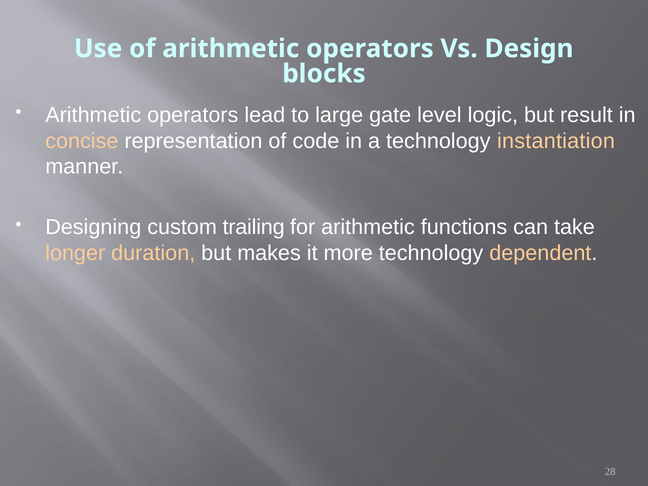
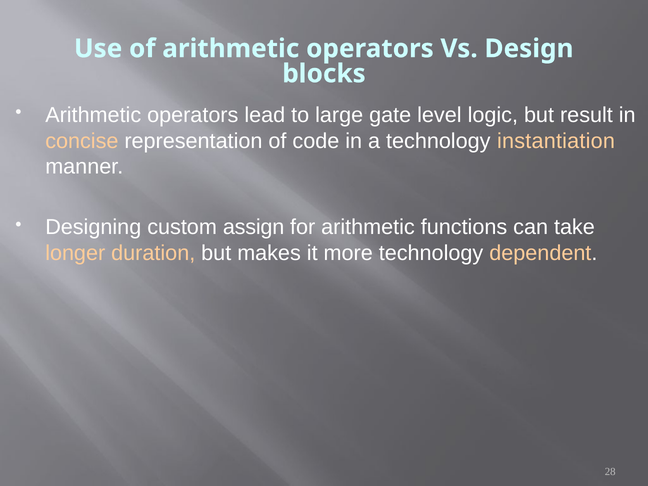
trailing: trailing -> assign
